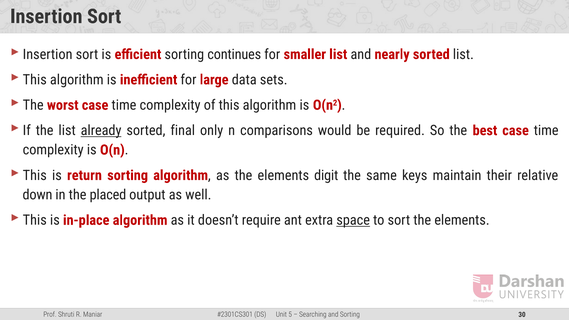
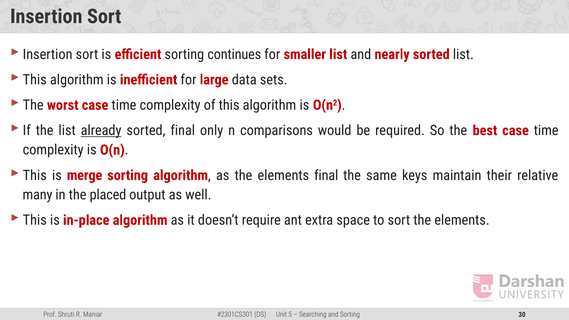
return: return -> merge
elements digit: digit -> final
down: down -> many
space underline: present -> none
